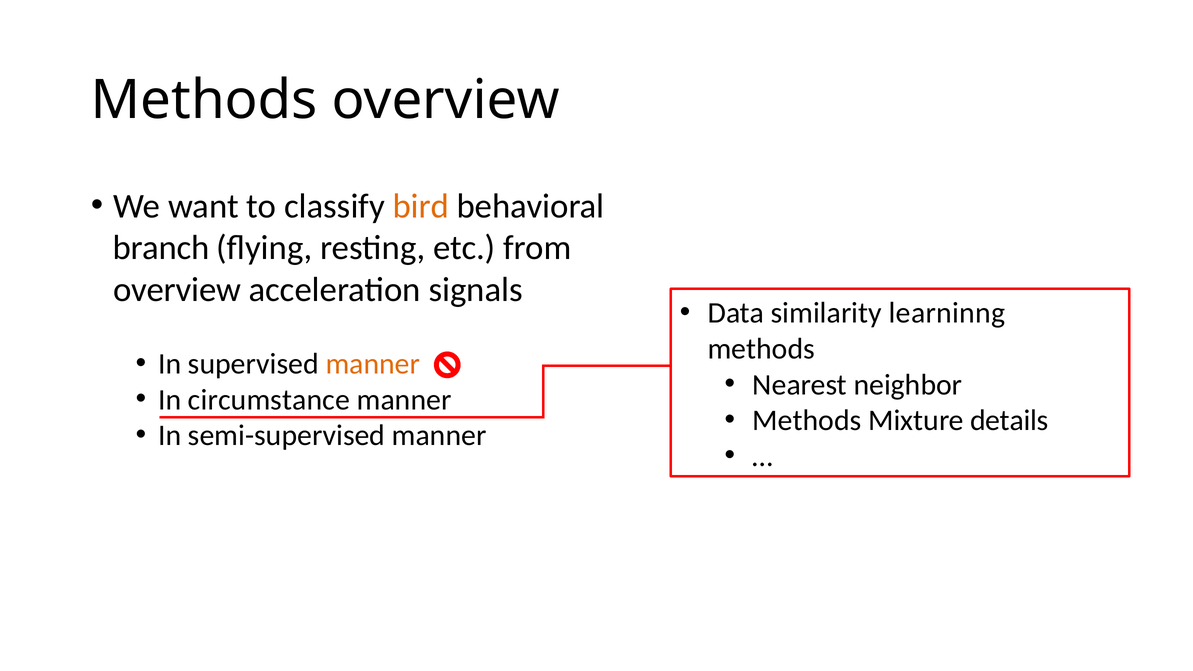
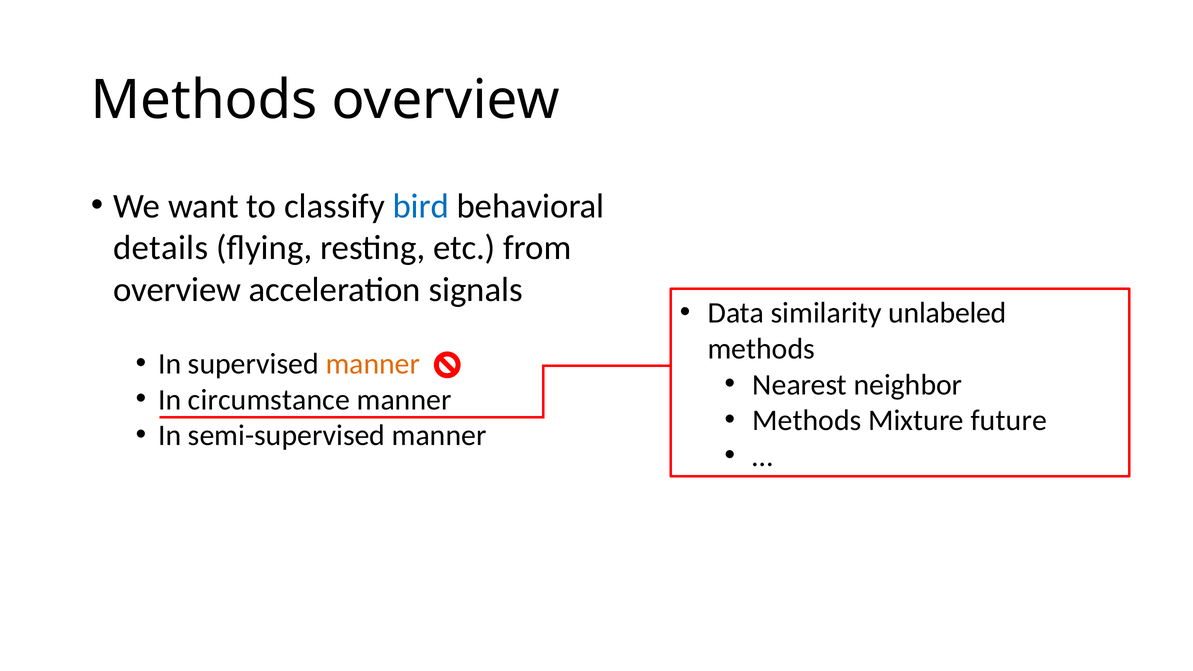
bird colour: orange -> blue
branch: branch -> details
learninng: learninng -> unlabeled
details: details -> future
